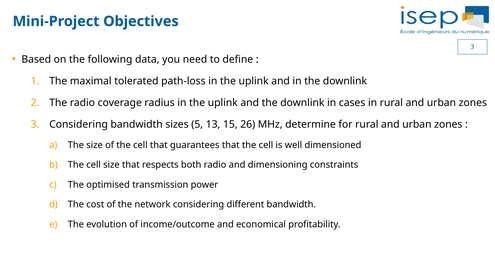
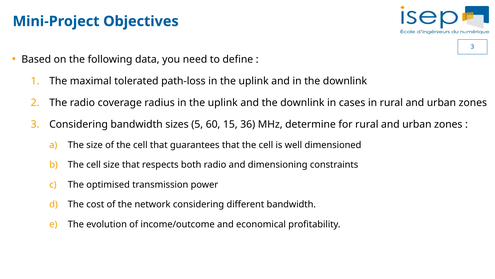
13: 13 -> 60
26: 26 -> 36
